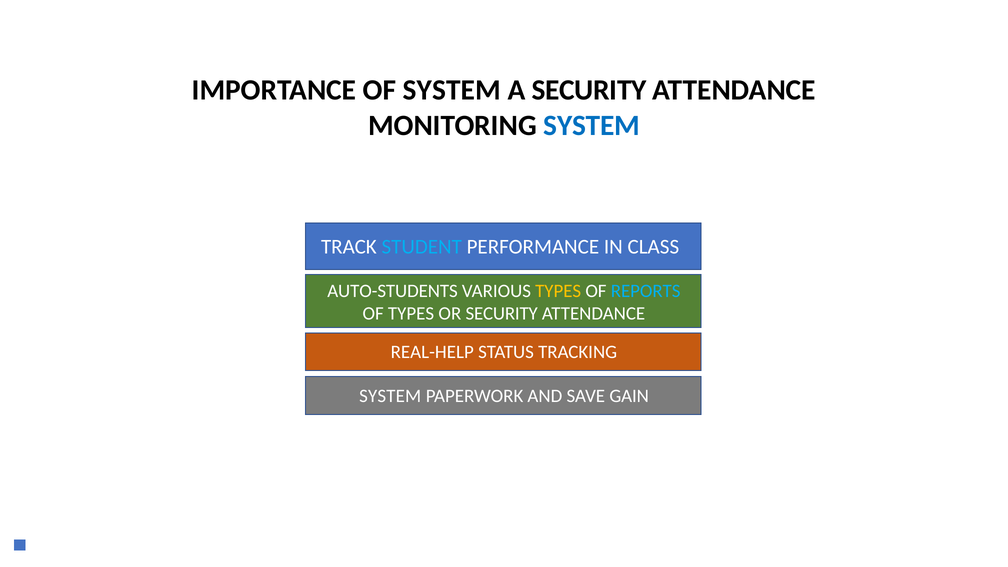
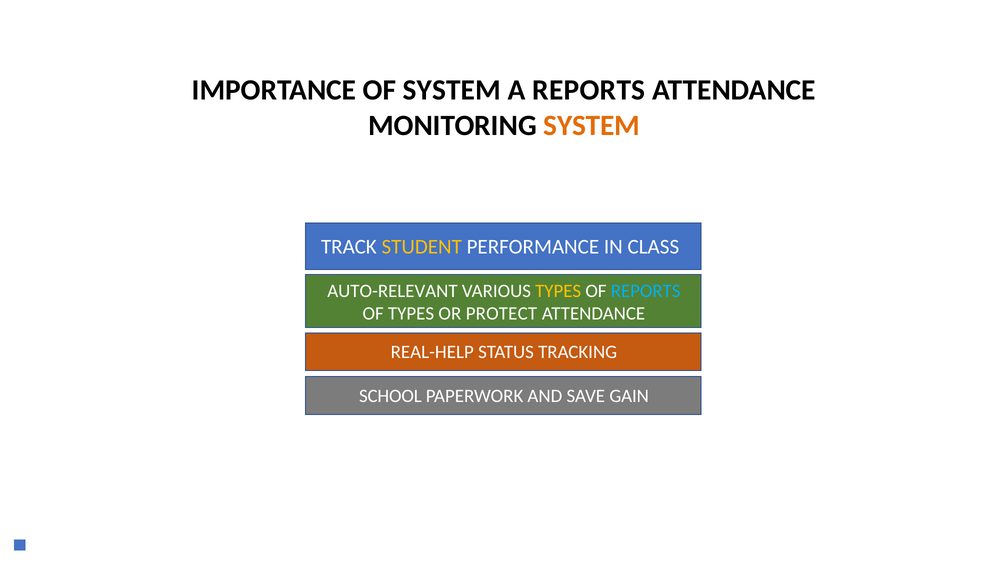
A SECURITY: SECURITY -> REPORTS
SYSTEM at (592, 126) colour: blue -> orange
STUDENT colour: light blue -> yellow
AUTO-STUDENTS: AUTO-STUDENTS -> AUTO-RELEVANT
OR SECURITY: SECURITY -> PROTECT
SYSTEM at (390, 396): SYSTEM -> SCHOOL
